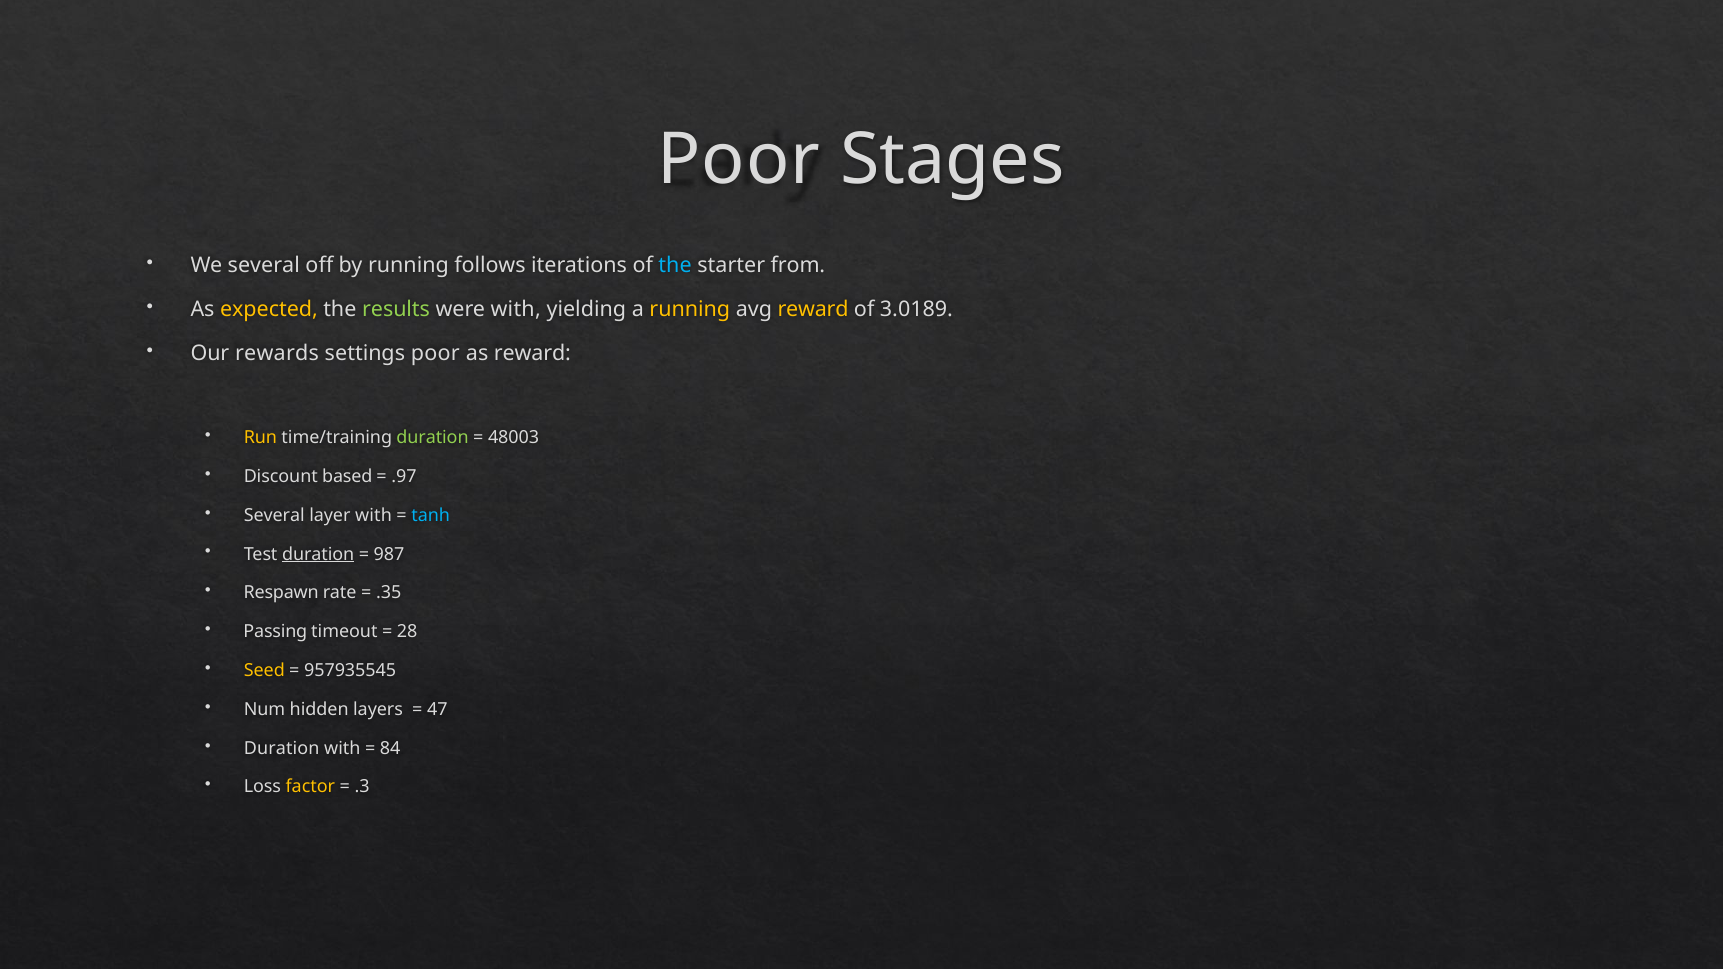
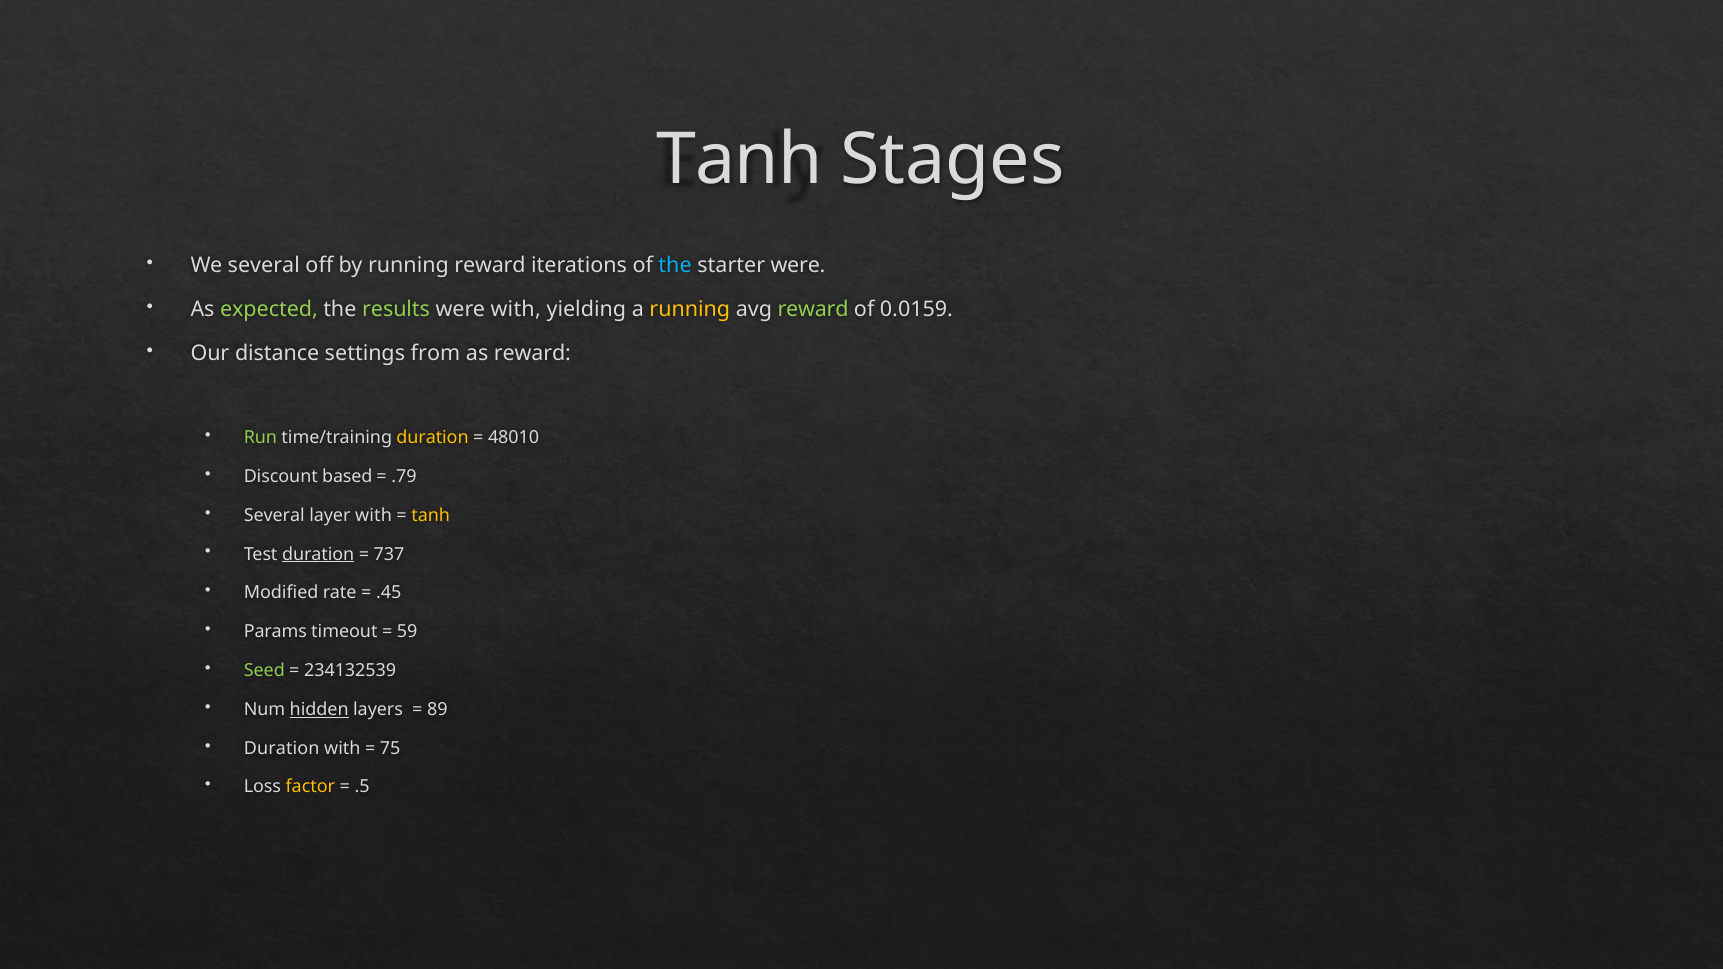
Poor at (739, 160): Poor -> Tanh
running follows: follows -> reward
starter from: from -> were
expected colour: yellow -> light green
reward at (813, 309) colour: yellow -> light green
3.0189: 3.0189 -> 0.0159
rewards: rewards -> distance
settings poor: poor -> from
Run colour: yellow -> light green
duration at (433, 438) colour: light green -> yellow
48003: 48003 -> 48010
.97: .97 -> .79
tanh at (431, 515) colour: light blue -> yellow
987: 987 -> 737
Respawn: Respawn -> Modified
.35: .35 -> .45
Passing: Passing -> Params
28: 28 -> 59
Seed colour: yellow -> light green
957935545: 957935545 -> 234132539
hidden underline: none -> present
47: 47 -> 89
84: 84 -> 75
.3: .3 -> .5
